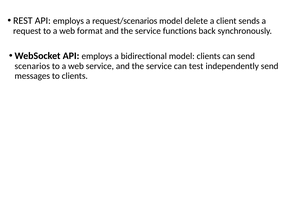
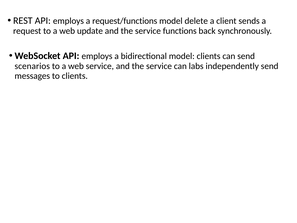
request/scenarios: request/scenarios -> request/functions
format: format -> update
test: test -> labs
